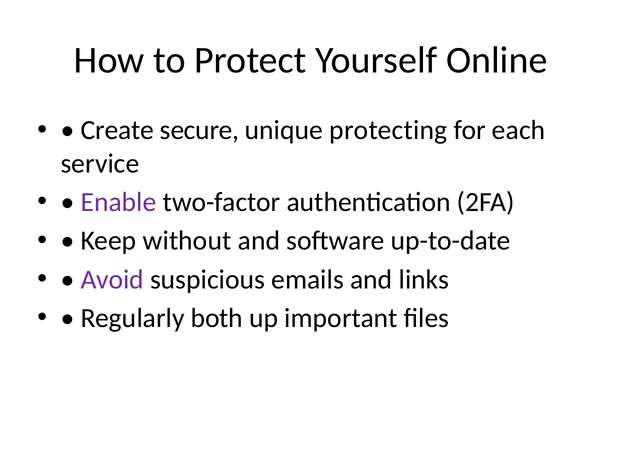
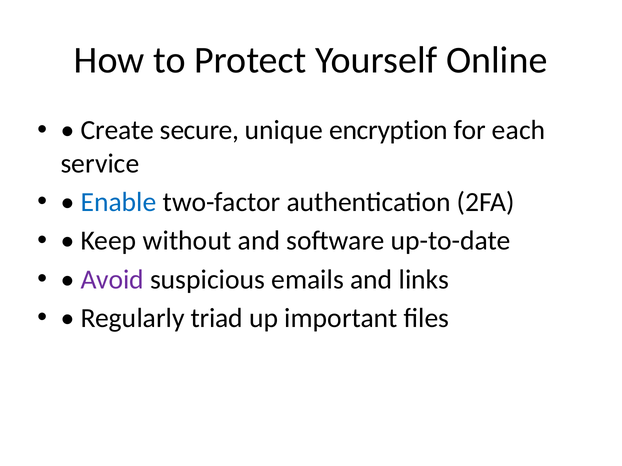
protecting: protecting -> encryption
Enable colour: purple -> blue
both: both -> triad
